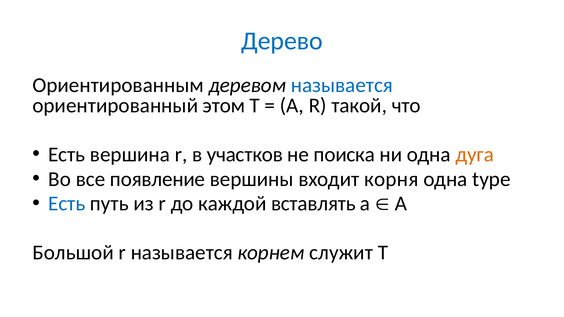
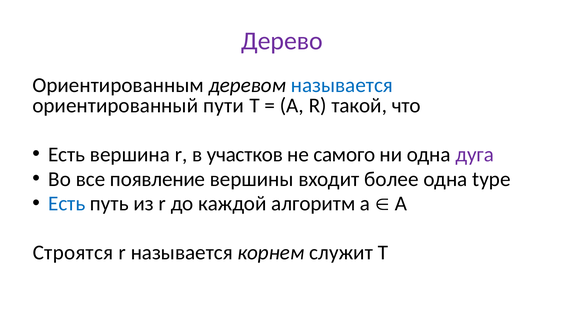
Дерево colour: blue -> purple
этом: этом -> пути
поиска: поиска -> самого
дуга colour: orange -> purple
корня: корня -> более
вставлять: вставлять -> алгоритм
Большой: Большой -> Строятся
